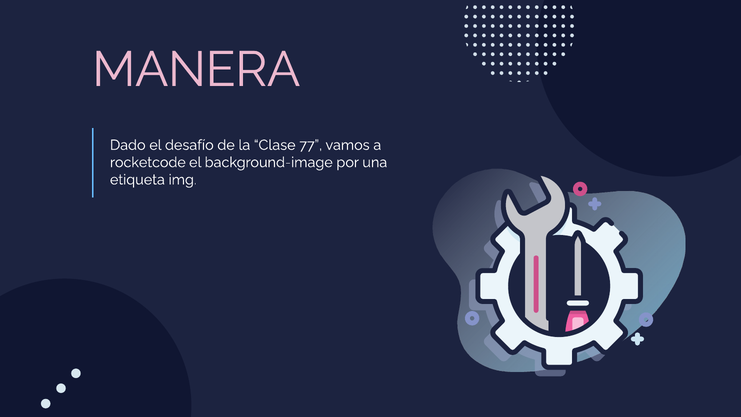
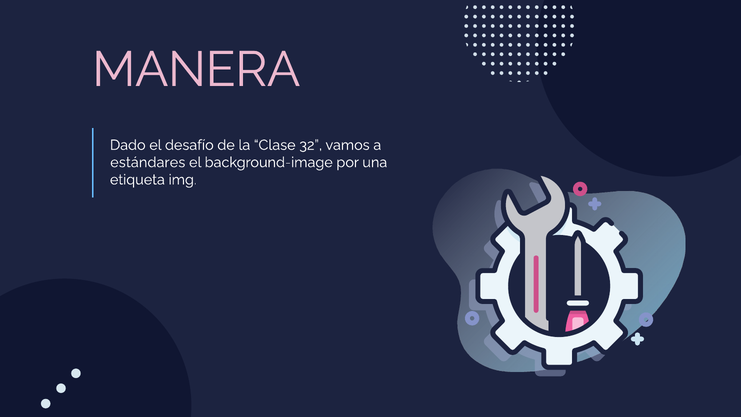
77: 77 -> 32
rocketcode: rocketcode -> estándares
